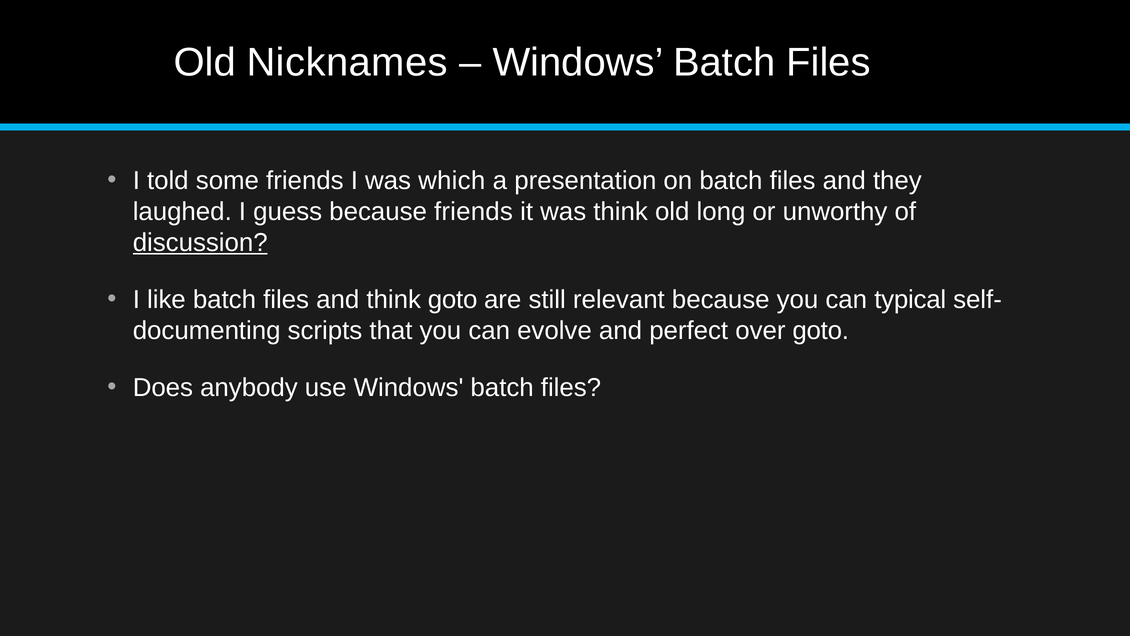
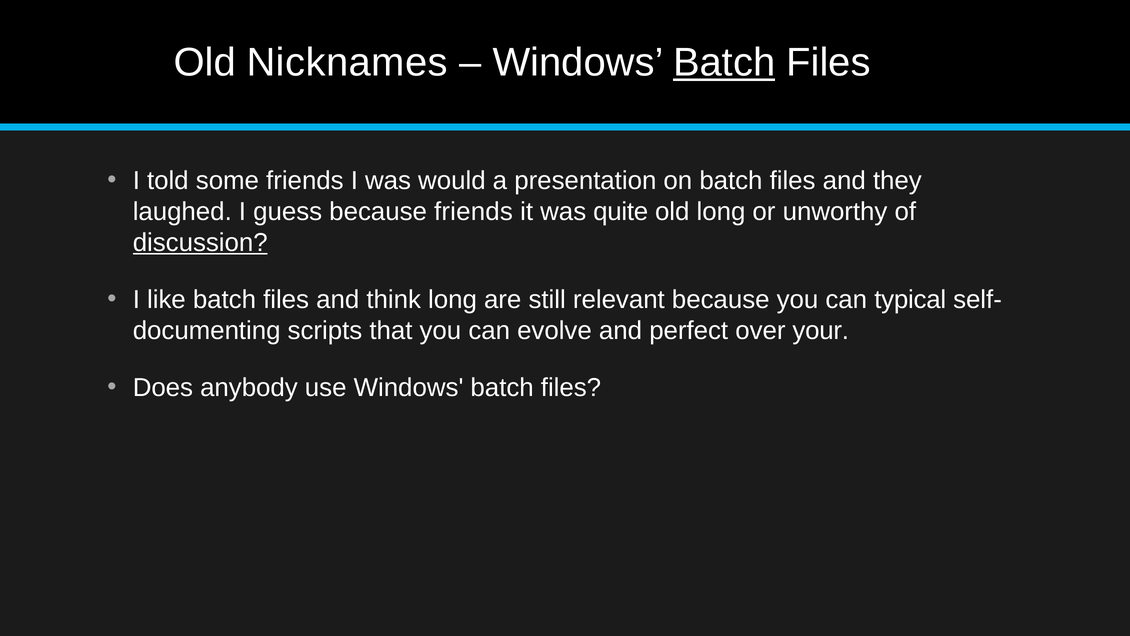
Batch at (724, 62) underline: none -> present
which: which -> would
was think: think -> quite
think goto: goto -> long
over goto: goto -> your
